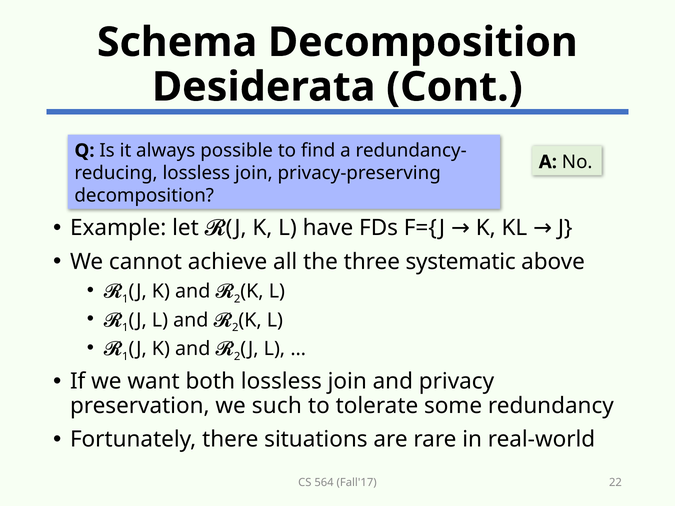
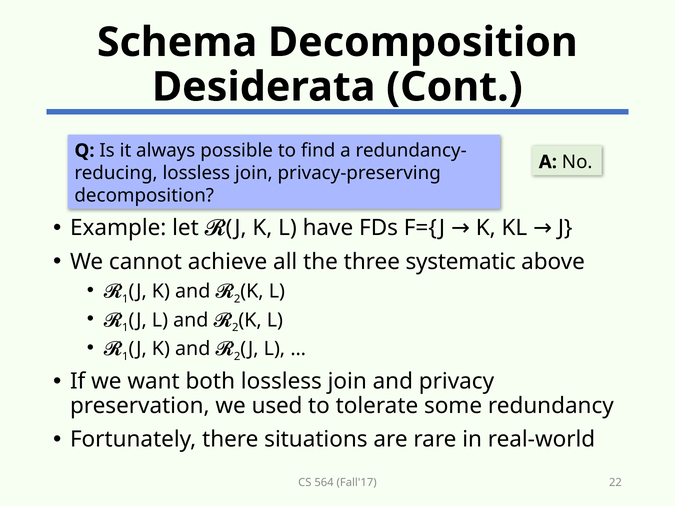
such: such -> used
